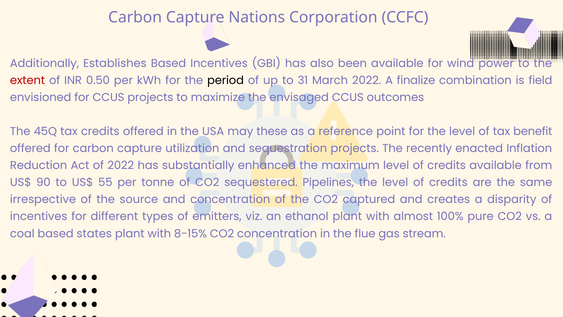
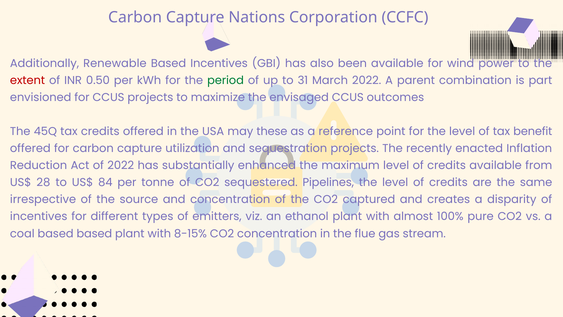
Establishes: Establishes -> Renewable
period colour: black -> green
finalize: finalize -> parent
field: field -> part
90: 90 -> 28
55: 55 -> 84
based states: states -> based
